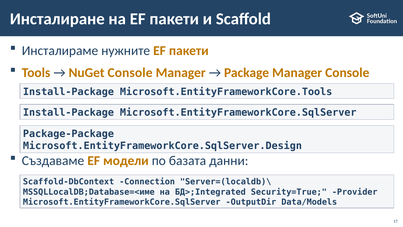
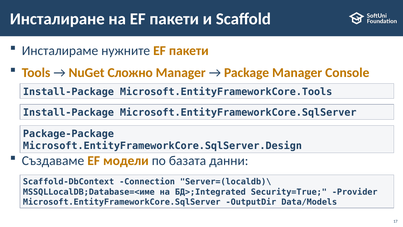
NuGet Console: Console -> Сложно
